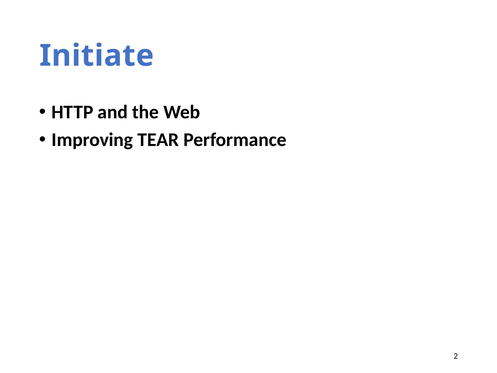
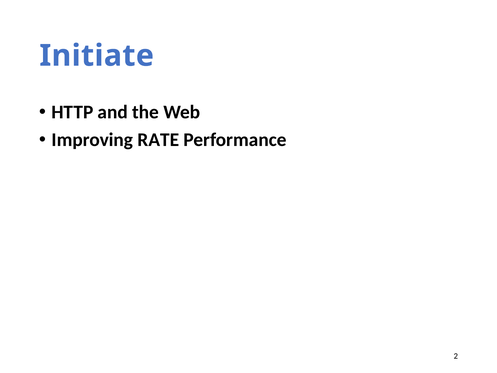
TEAR: TEAR -> RATE
